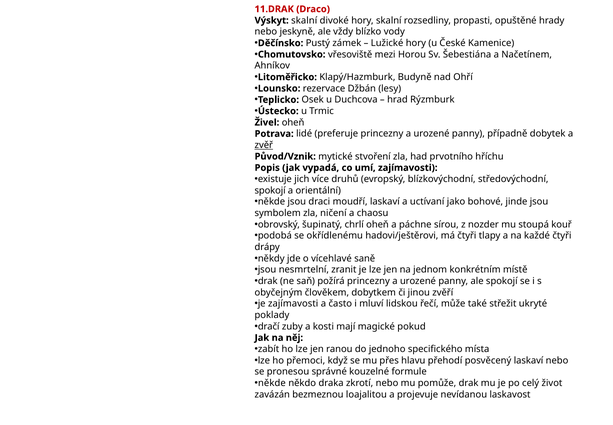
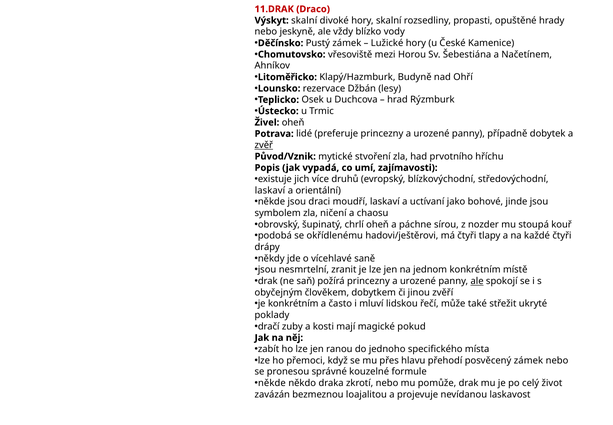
spokojí at (270, 190): spokojí -> laskaví
ale at (477, 281) underline: none -> present
je zajímavosti: zajímavosti -> konkrétním
posvěcený laskaví: laskaví -> zámek
